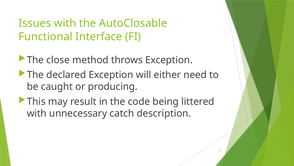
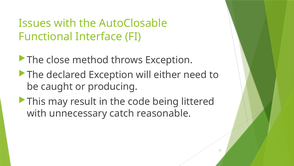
description: description -> reasonable
